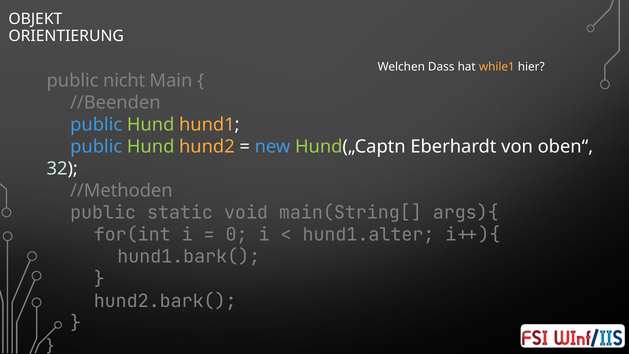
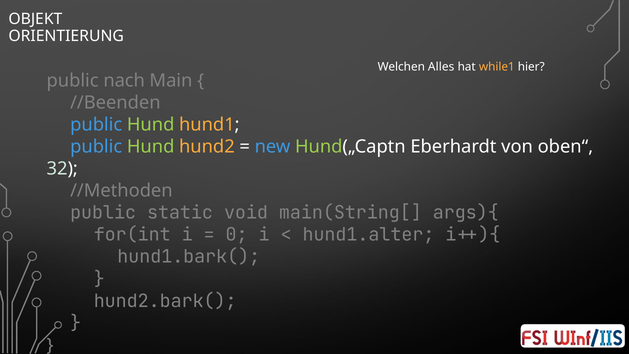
Dass: Dass -> Alles
nicht: nicht -> nach
